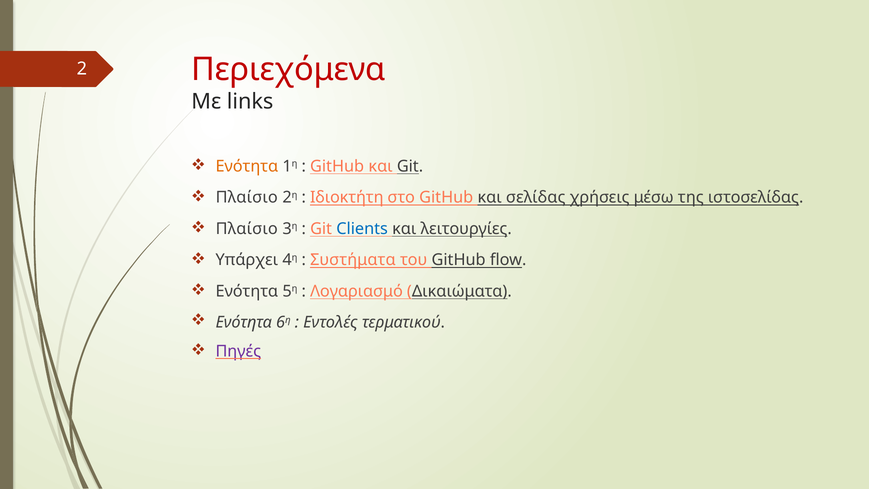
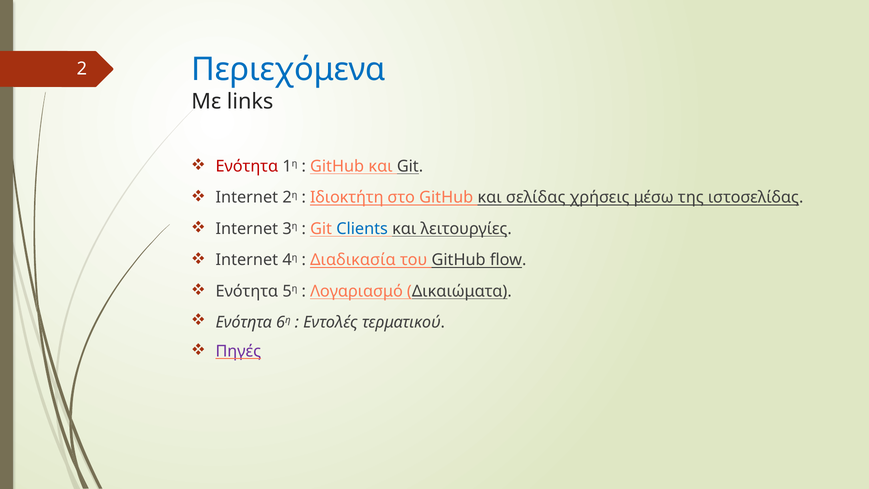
Περιεχόμενα colour: red -> blue
Ενότητα at (247, 166) colour: orange -> red
Πλαίσιο at (247, 197): Πλαίσιο -> Internet
Πλαίσιο at (247, 229): Πλαίσιο -> Internet
Υπάρχει at (247, 260): Υπάρχει -> Internet
Συστήματα: Συστήματα -> Διαδικασία
